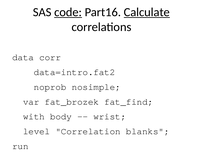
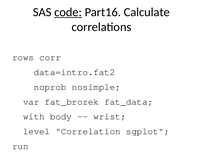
Calculate underline: present -> none
data: data -> rows
fat_find: fat_find -> fat_data
blanks: blanks -> sgplot
